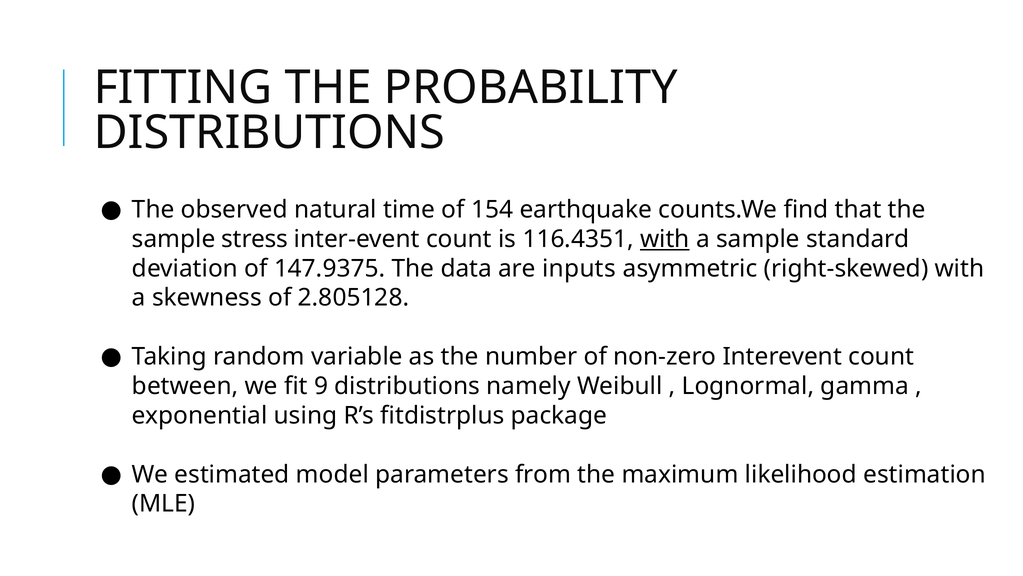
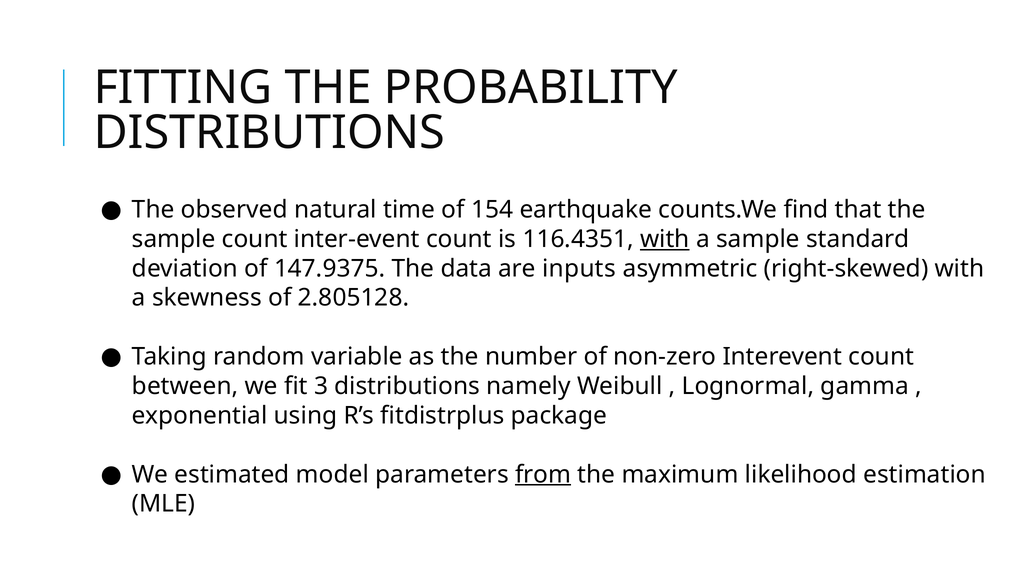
sample stress: stress -> count
9: 9 -> 3
from underline: none -> present
